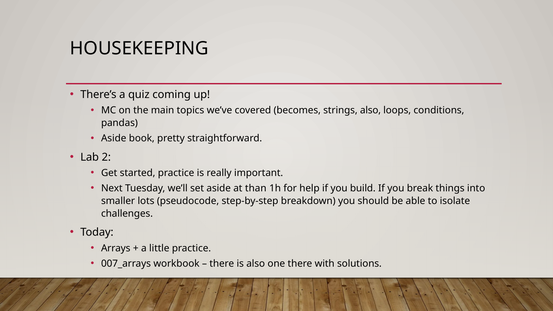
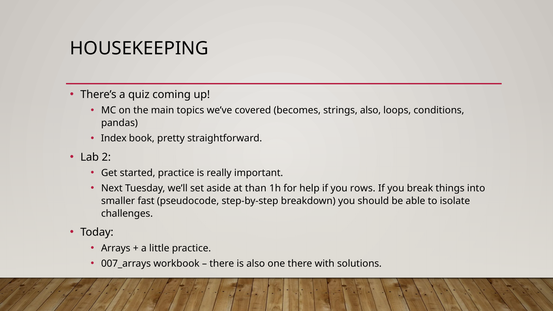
Aside at (114, 138): Aside -> Index
build: build -> rows
lots: lots -> fast
